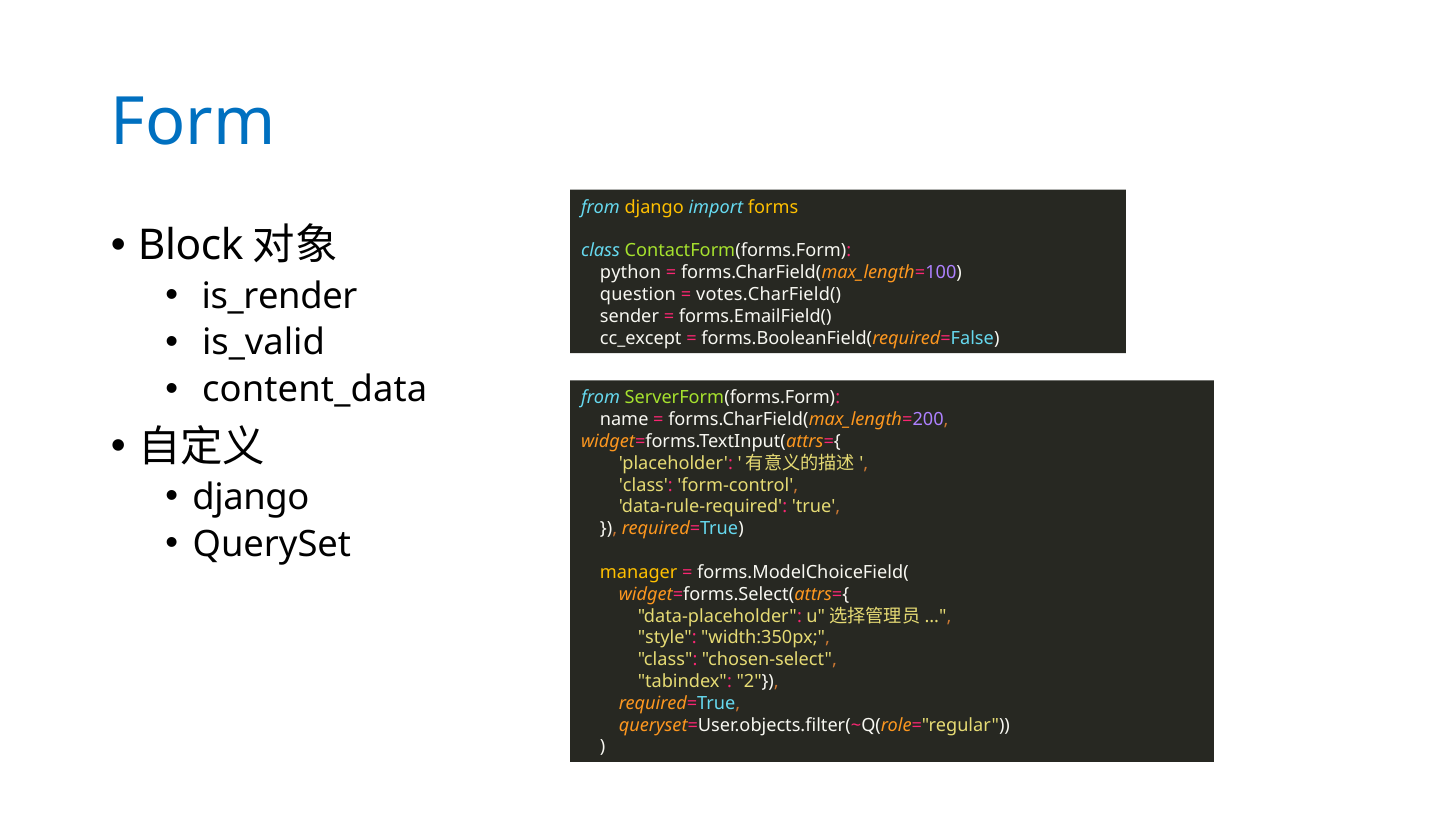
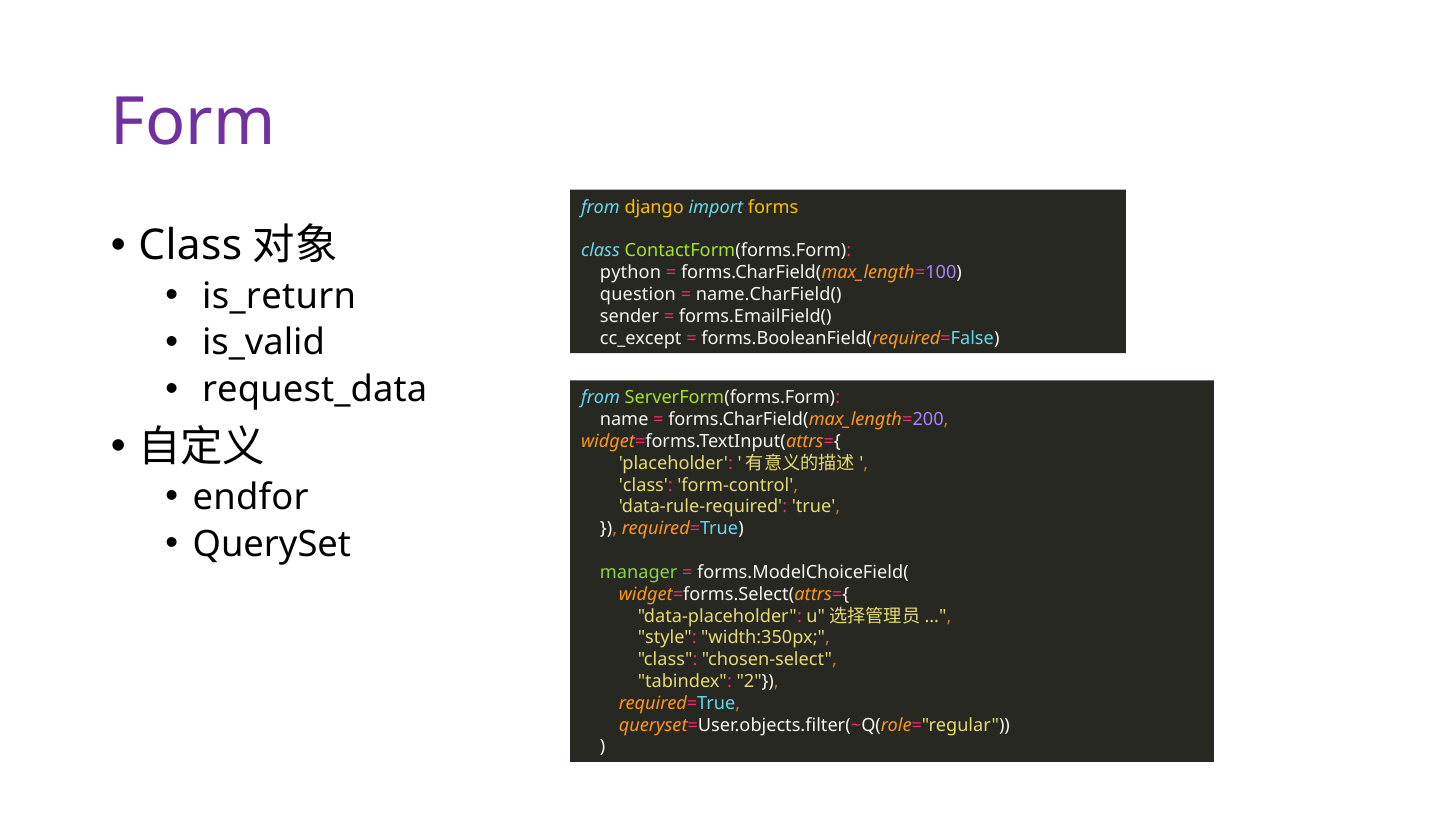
Form colour: blue -> purple
Block at (191, 246): Block -> Class
is_render: is_render -> is_return
votes.CharField(: votes.CharField( -> name.CharField(
content_data: content_data -> request_data
django at (251, 497): django -> endfor
manager colour: yellow -> light green
